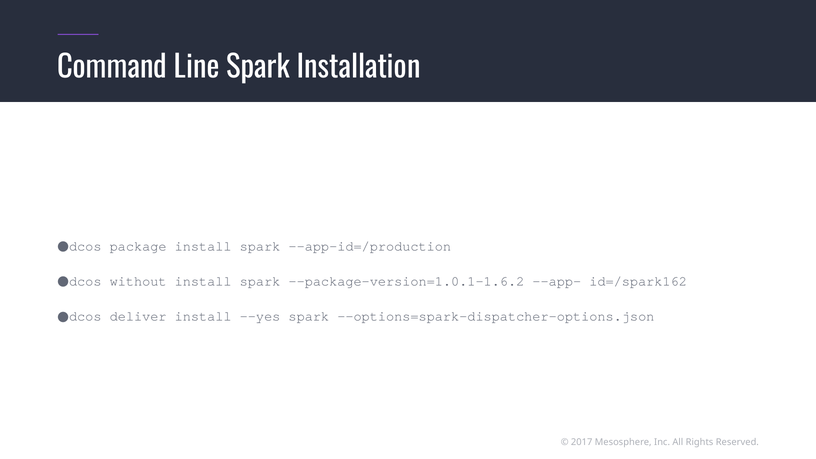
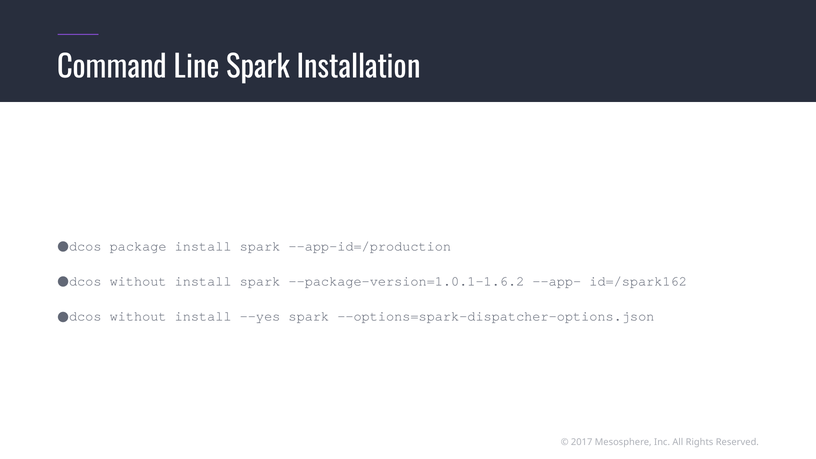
deliver at (138, 316): deliver -> without
